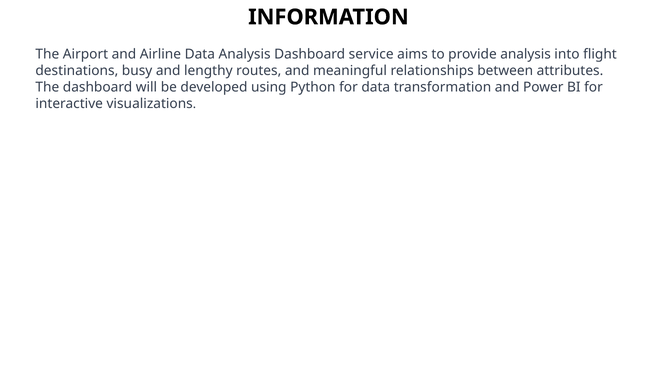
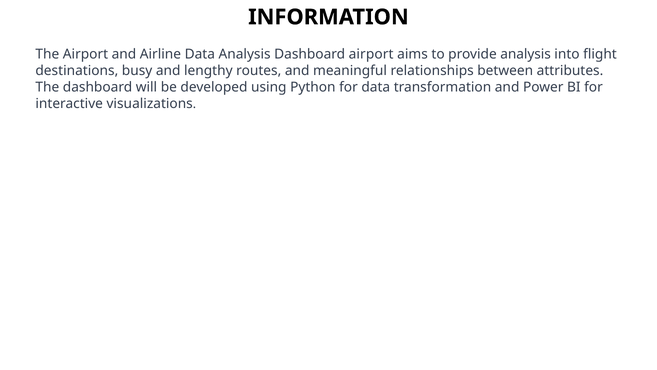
Dashboard service: service -> airport
